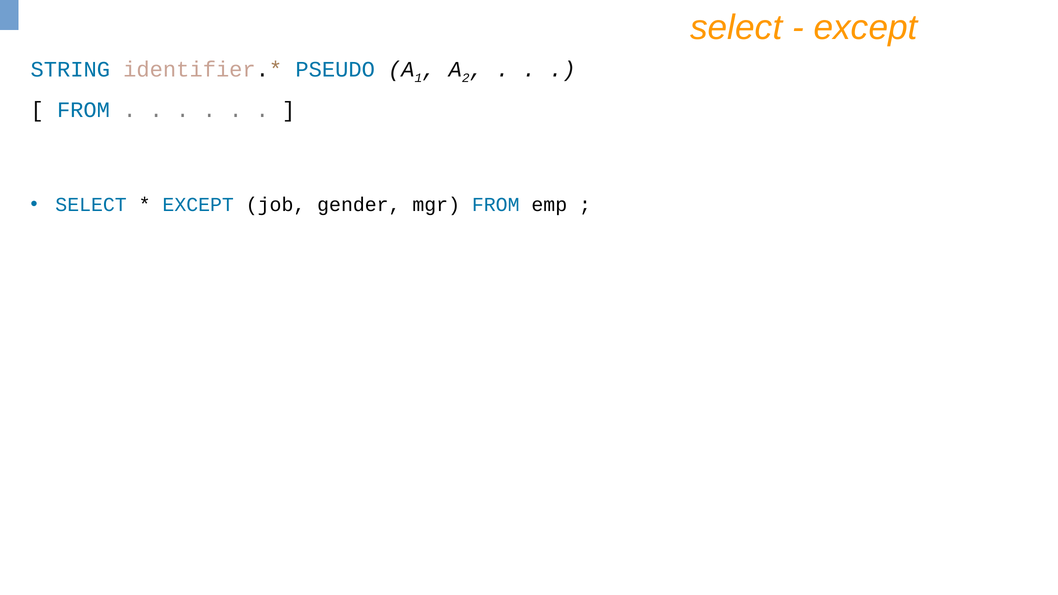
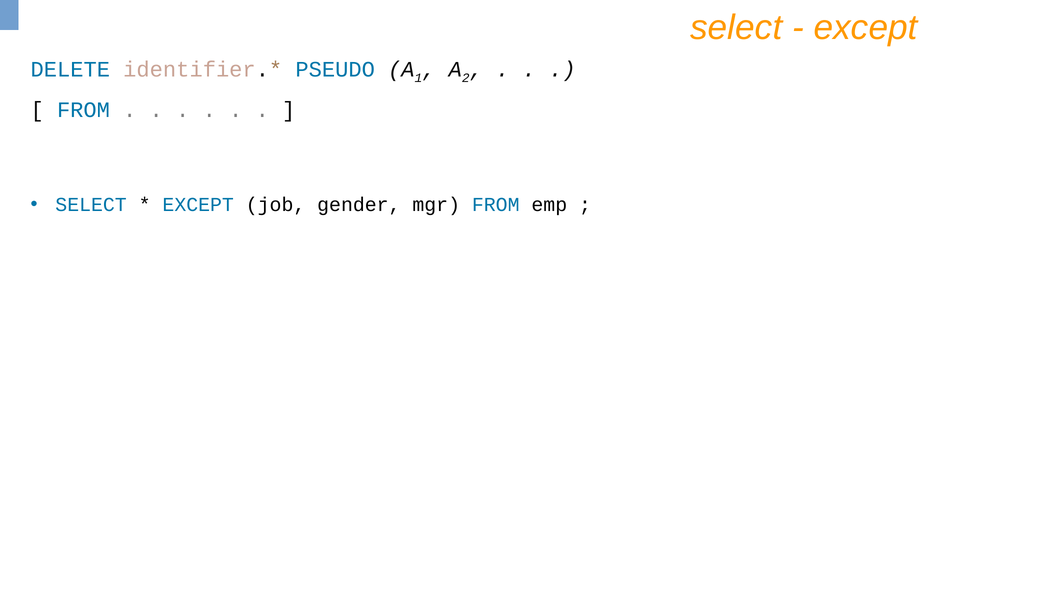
STRING: STRING -> DELETE
